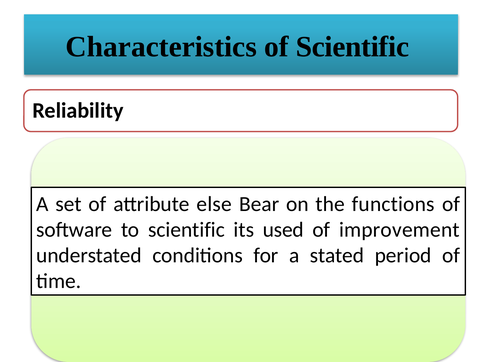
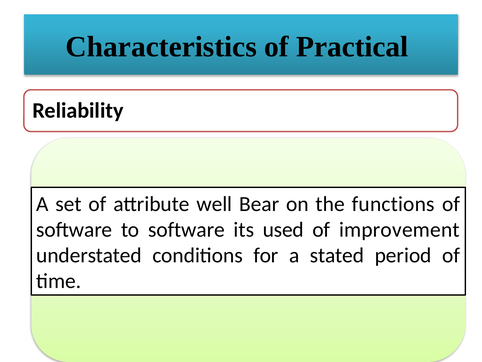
of Scientific: Scientific -> Practical
else: else -> well
to scientific: scientific -> software
